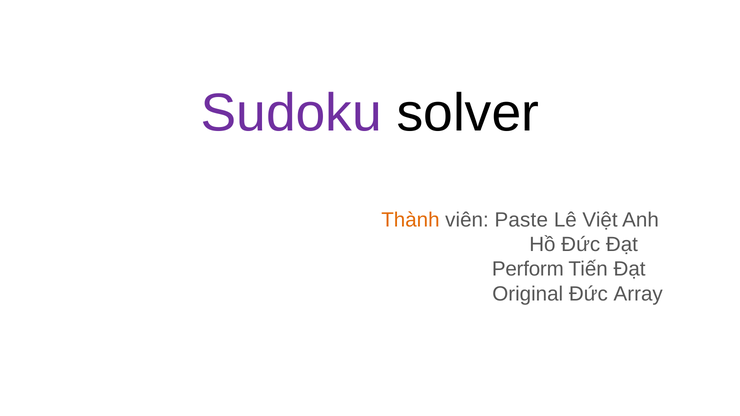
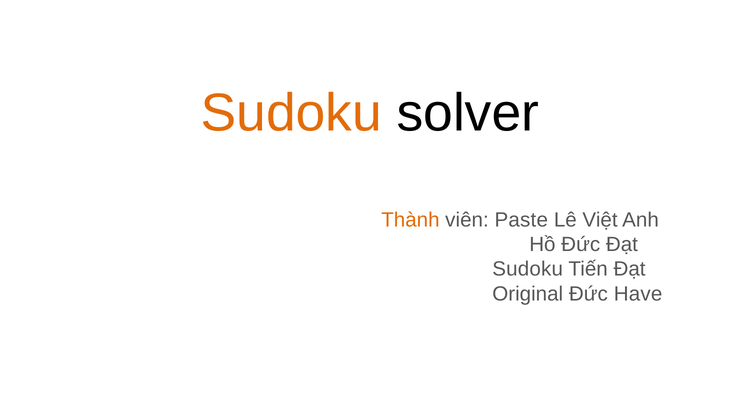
Sudoku at (291, 113) colour: purple -> orange
Perform at (528, 269): Perform -> Sudoku
Array: Array -> Have
